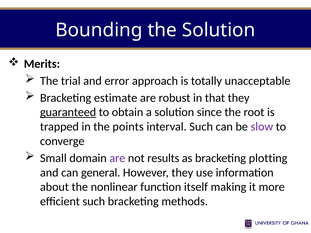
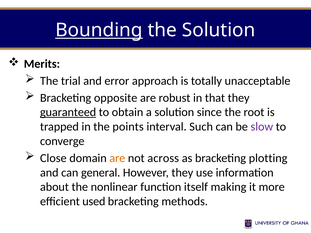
Bounding underline: none -> present
estimate: estimate -> opposite
Small: Small -> Close
are at (117, 158) colour: purple -> orange
results: results -> across
efficient such: such -> used
